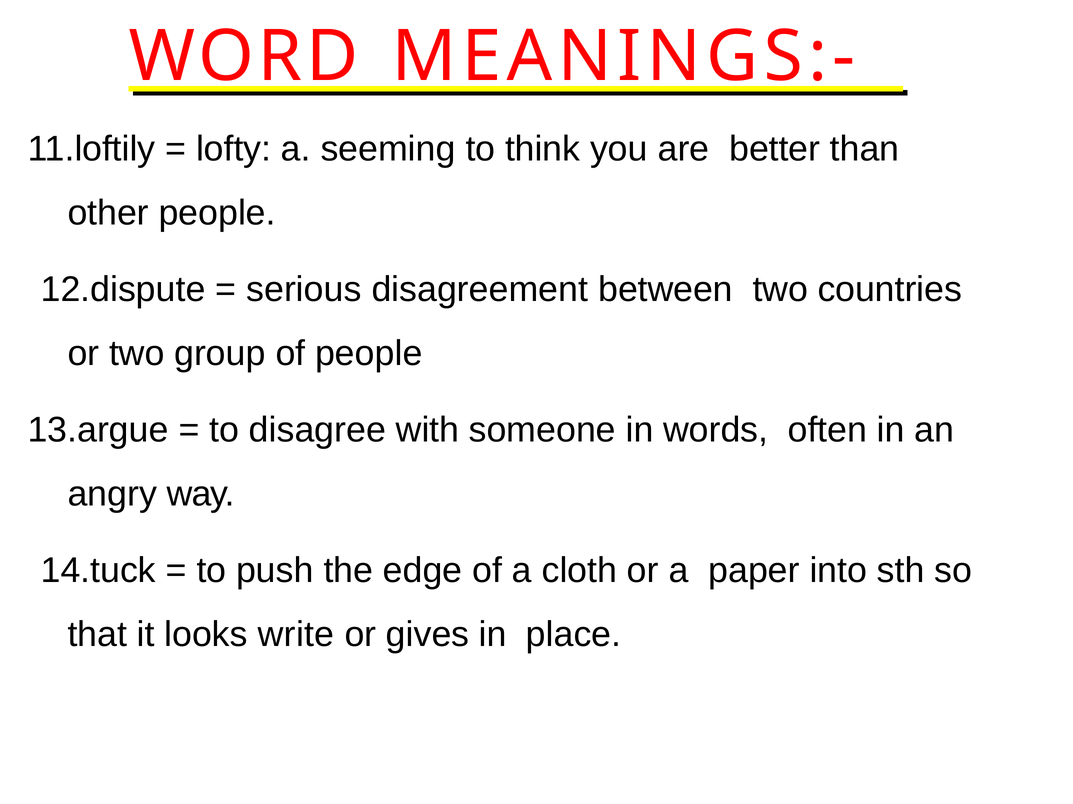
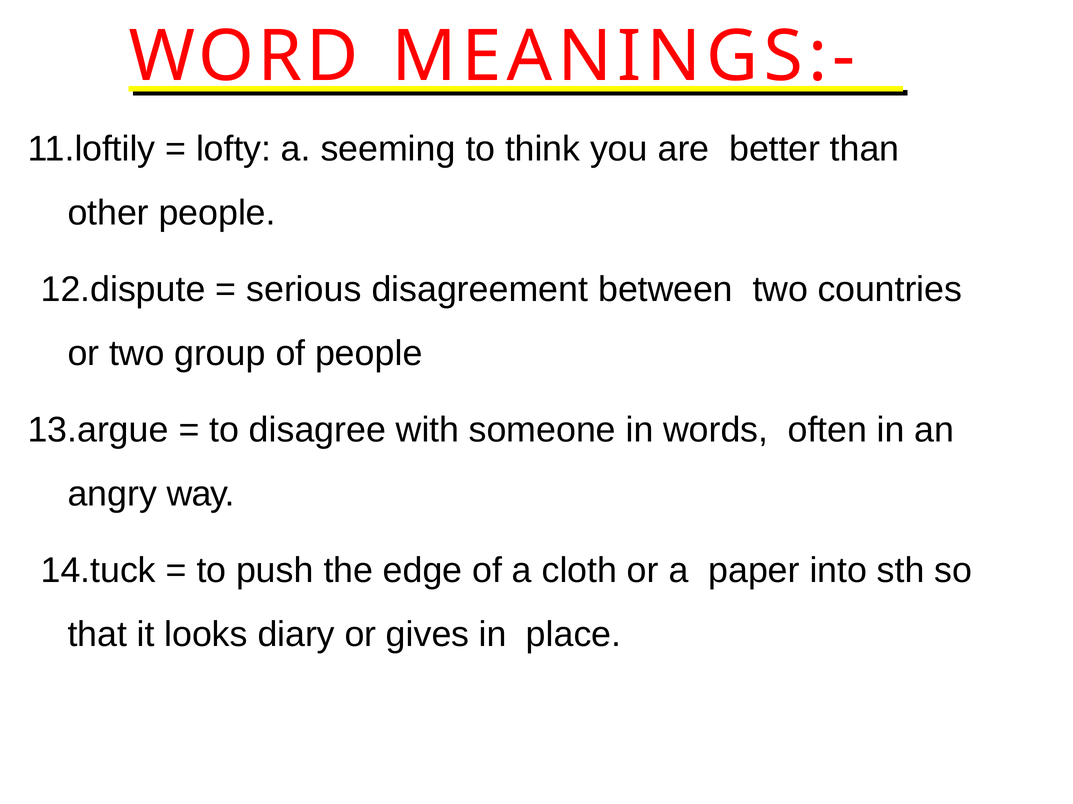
write: write -> diary
